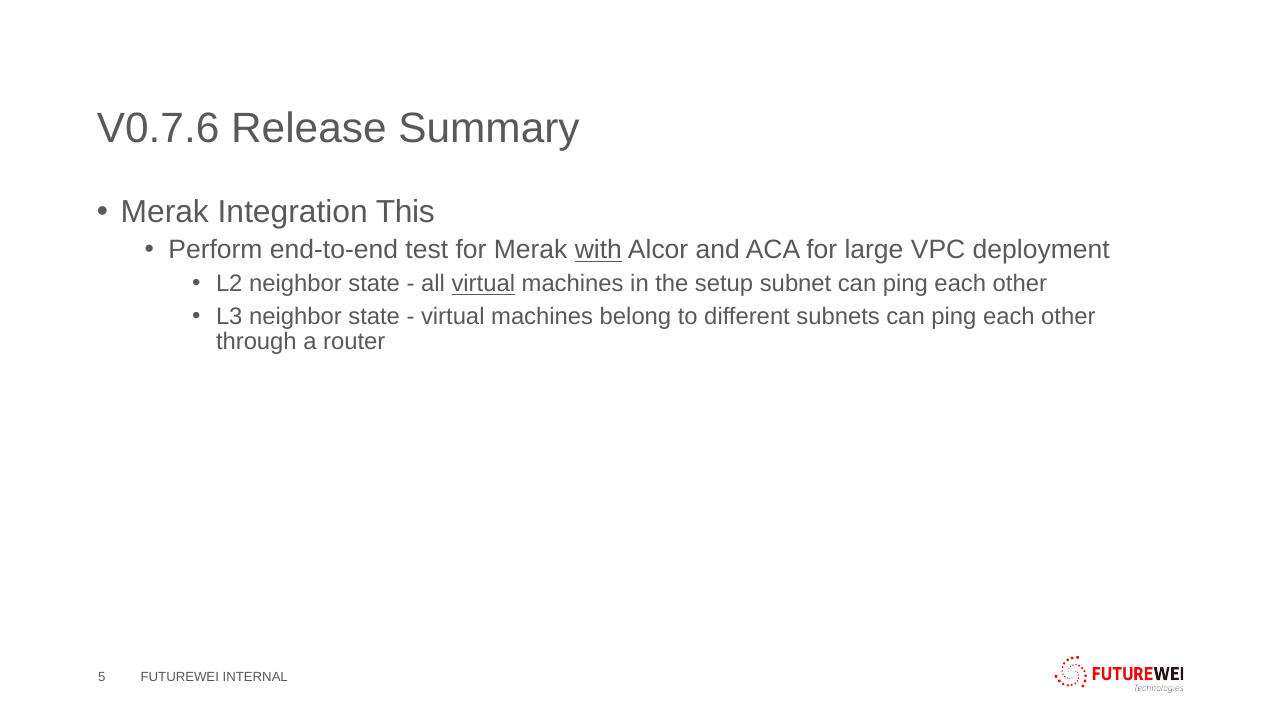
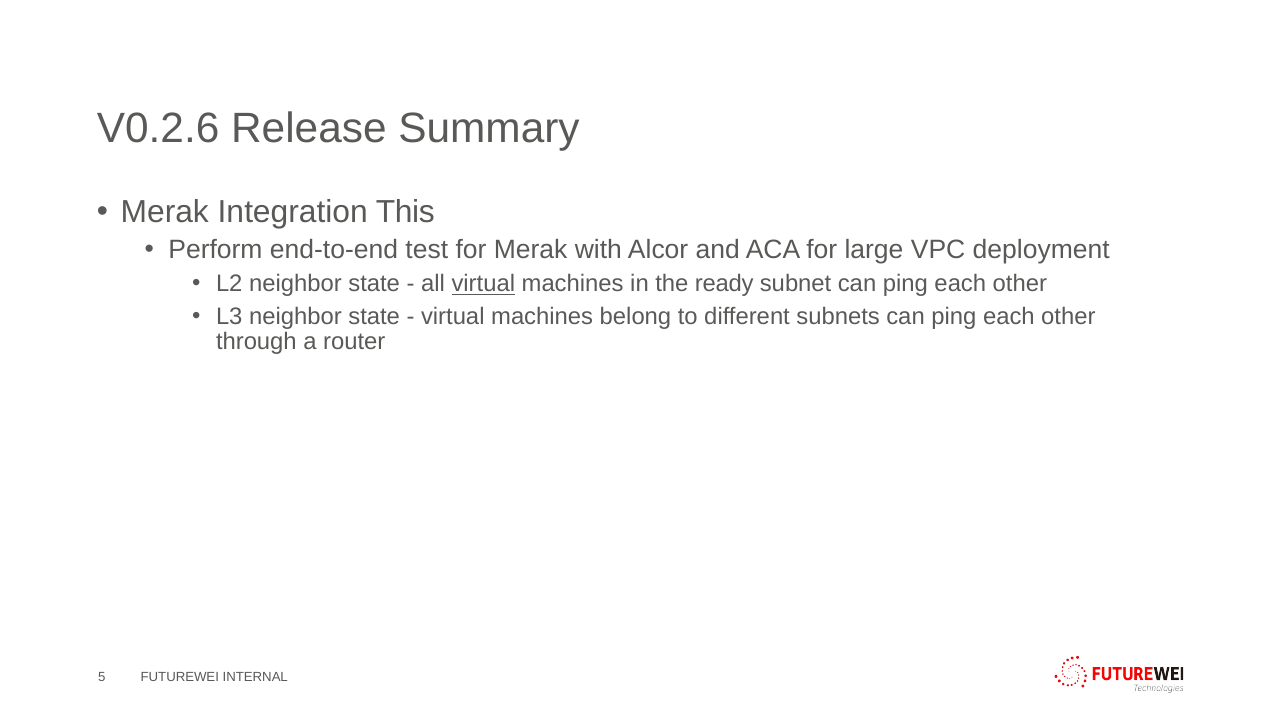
V0.7.6: V0.7.6 -> V0.2.6
with underline: present -> none
setup: setup -> ready
